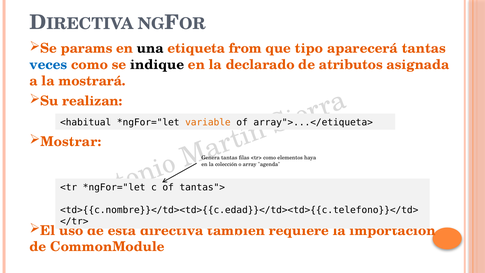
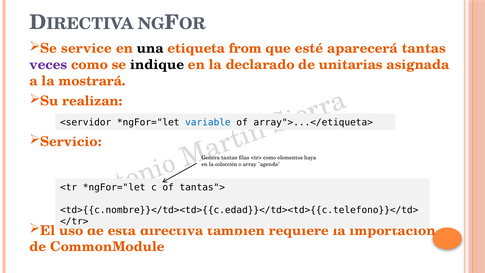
params: params -> service
tipo: tipo -> esté
veces colour: blue -> purple
atributos: atributos -> unitarias
<habitual: <habitual -> <servidor
variable colour: orange -> blue
Mostrar: Mostrar -> Servicio
